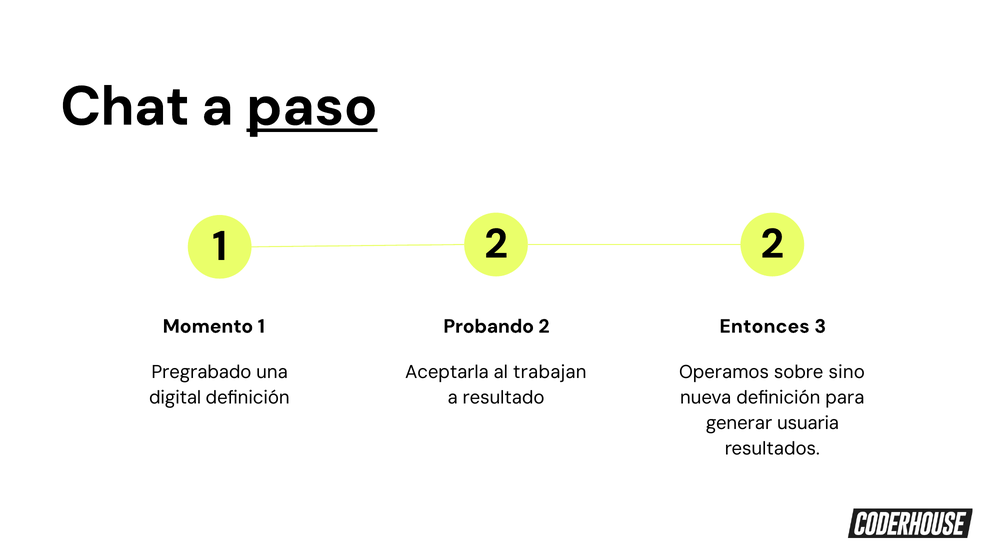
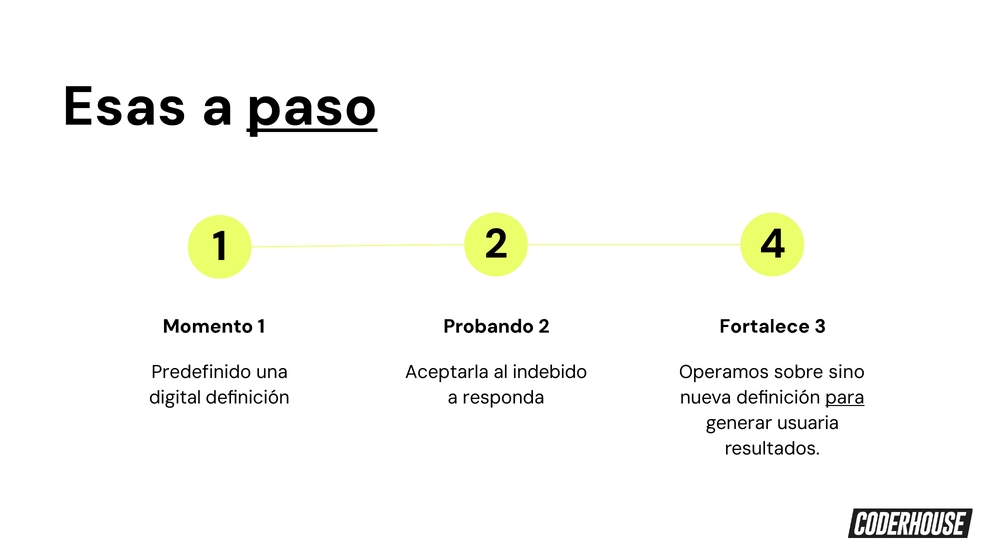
Chat: Chat -> Esas
2 2: 2 -> 4
Entonces: Entonces -> Fortalece
Pregrabado: Pregrabado -> Predefinido
trabajan: trabajan -> indebido
resultado: resultado -> responda
para underline: none -> present
